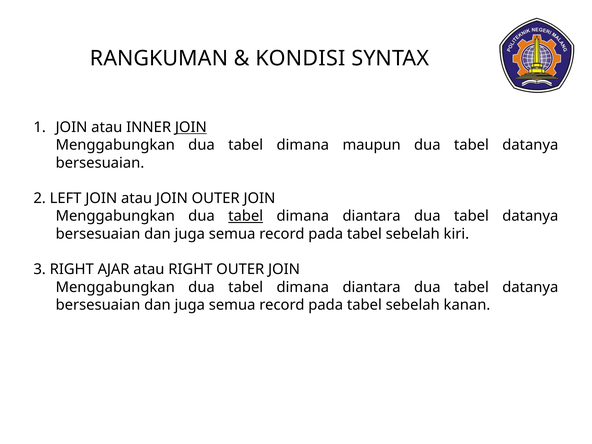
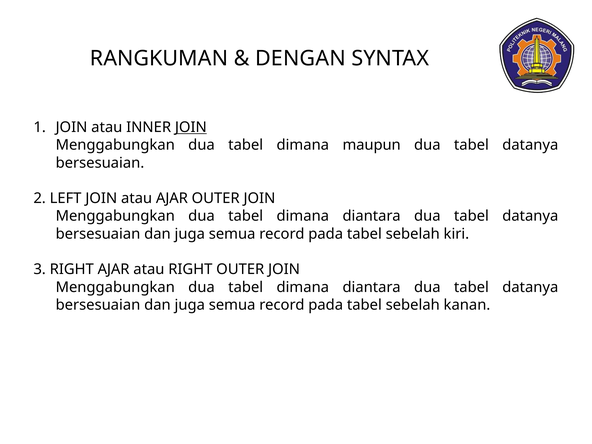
KONDISI: KONDISI -> DENGAN
atau JOIN: JOIN -> AJAR
tabel at (246, 216) underline: present -> none
